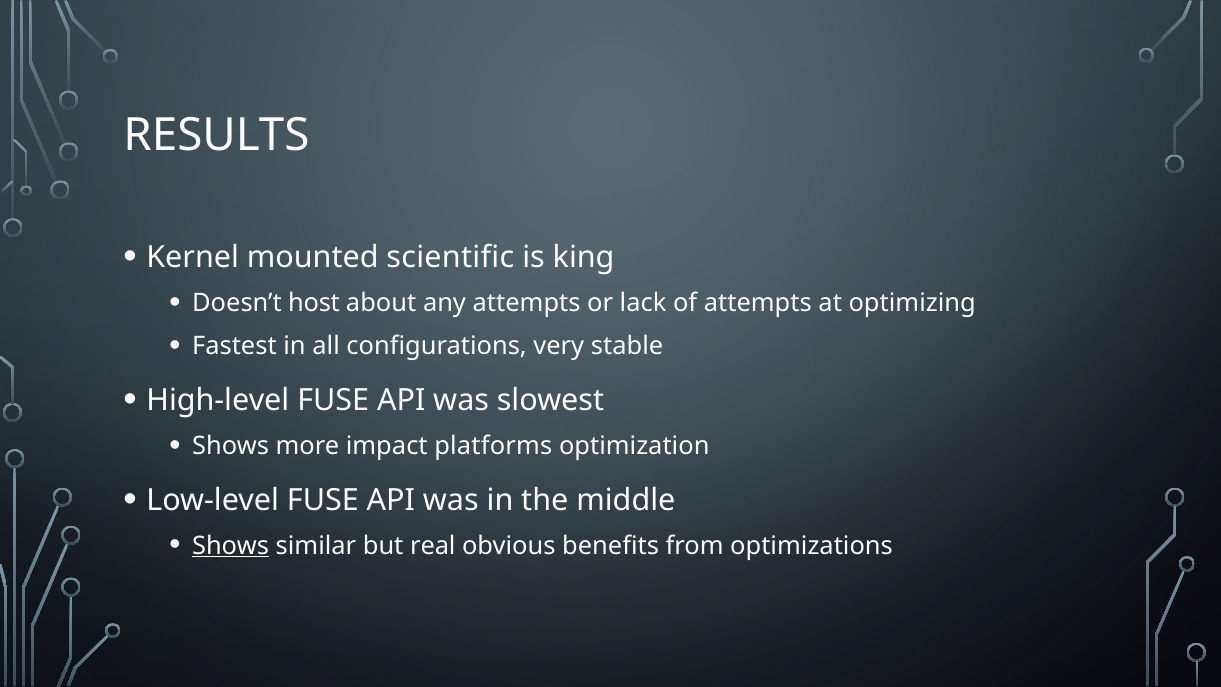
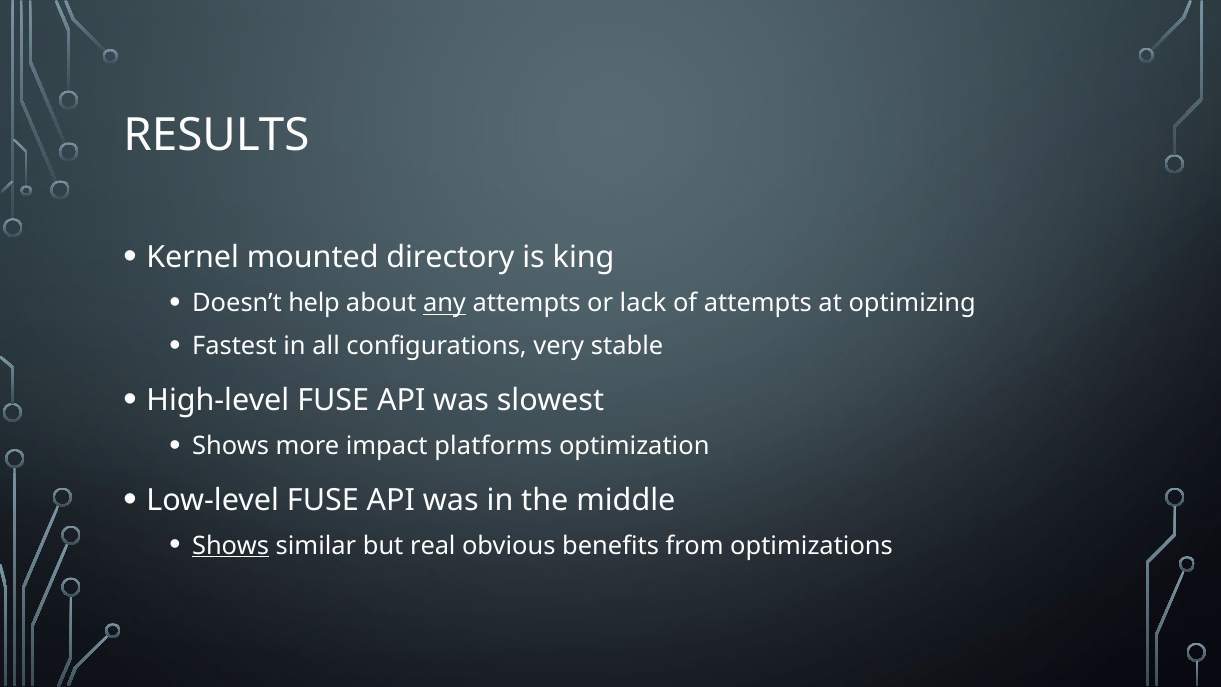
scientific: scientific -> directory
host: host -> help
any underline: none -> present
